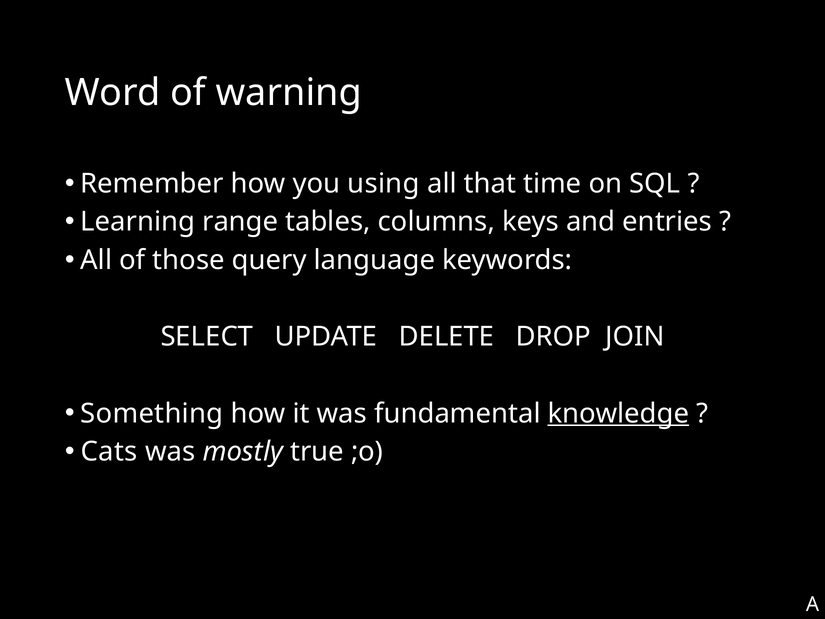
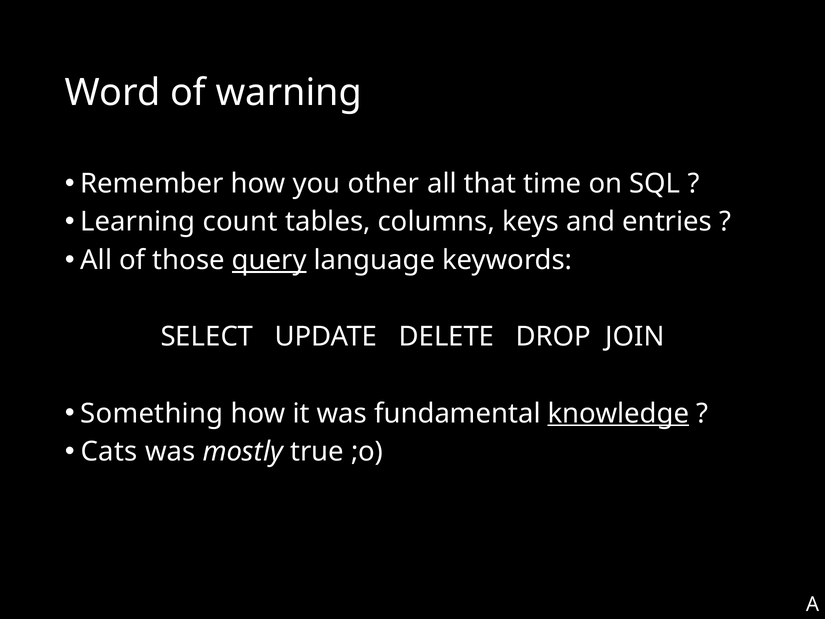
using: using -> other
range: range -> count
query underline: none -> present
